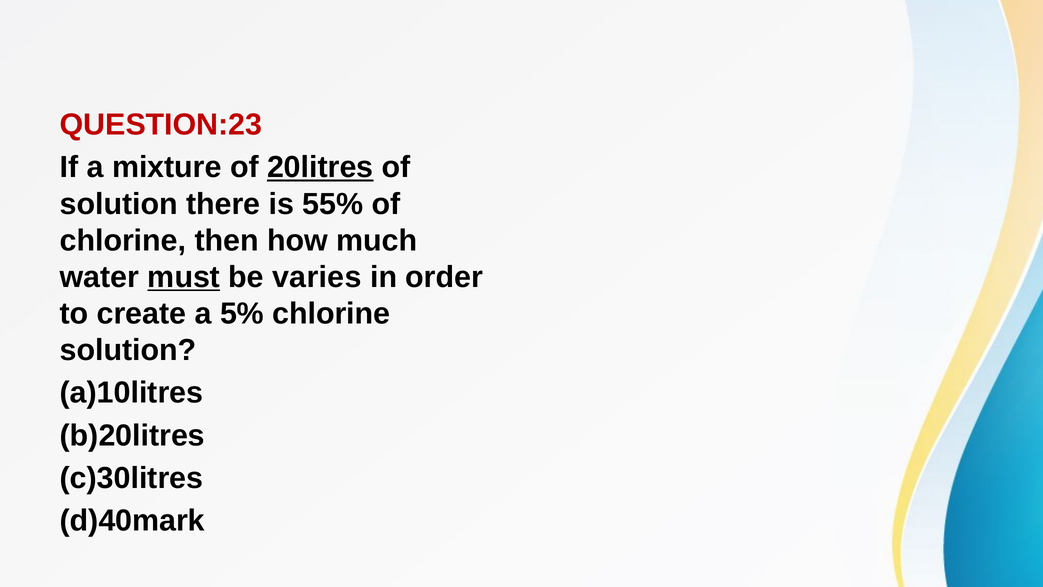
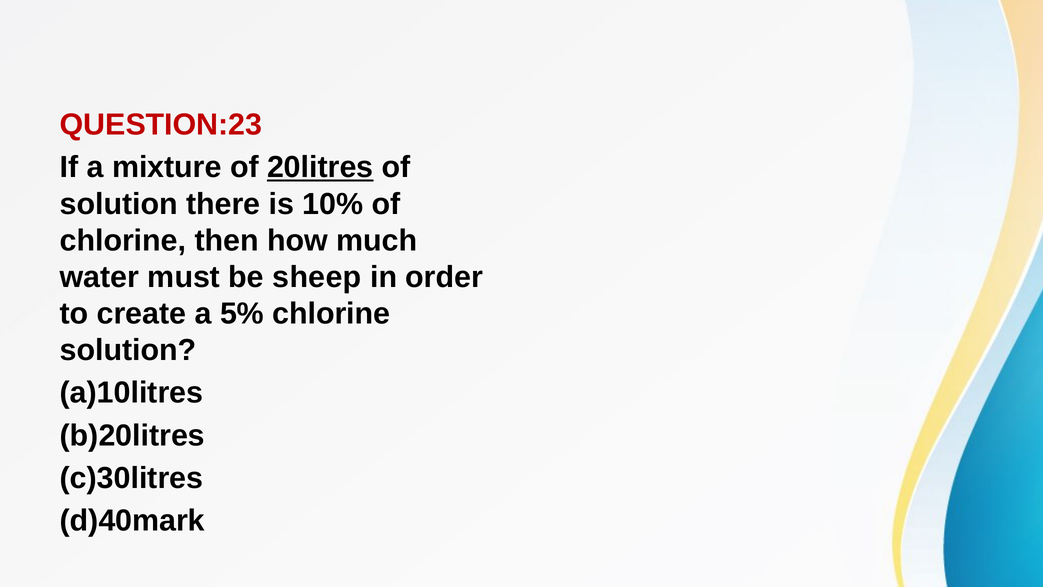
55%: 55% -> 10%
must underline: present -> none
varies: varies -> sheep
